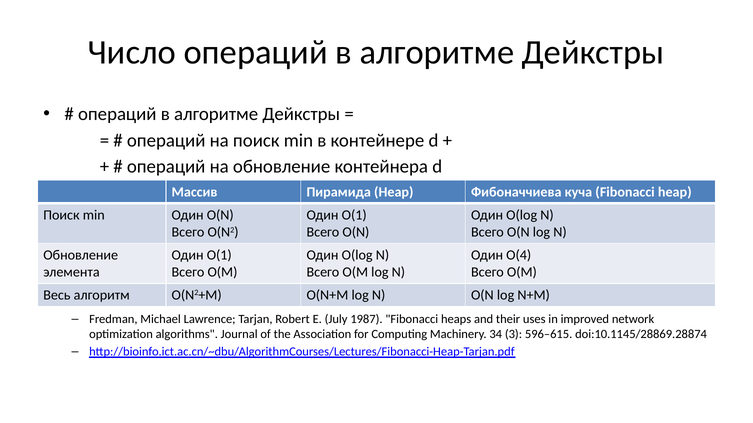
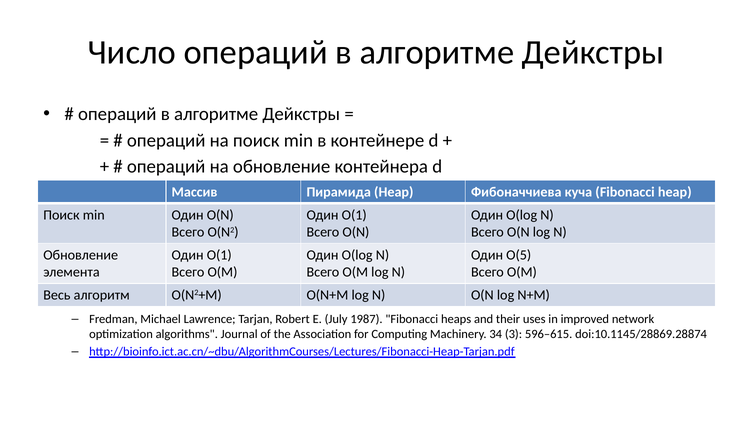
O(4: O(4 -> O(5
